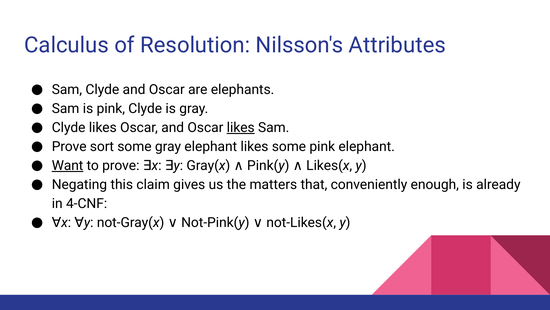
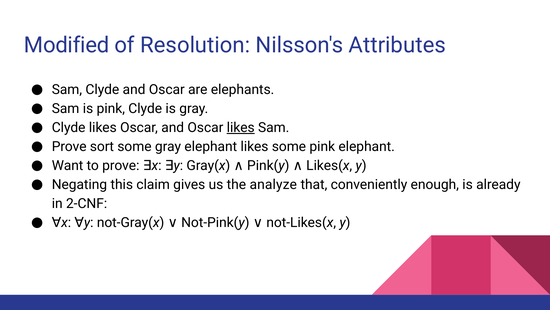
Calculus: Calculus -> Modified
Want underline: present -> none
matters: matters -> analyze
4-CNF: 4-CNF -> 2-CNF
